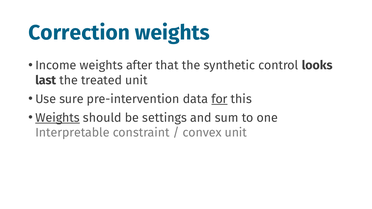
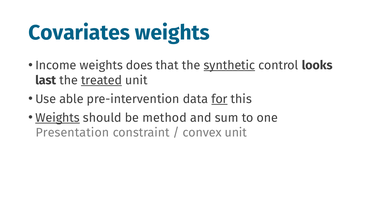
Correction: Correction -> Covariates
after: after -> does
synthetic underline: none -> present
treated underline: none -> present
sure: sure -> able
settings: settings -> method
Interpretable: Interpretable -> Presentation
